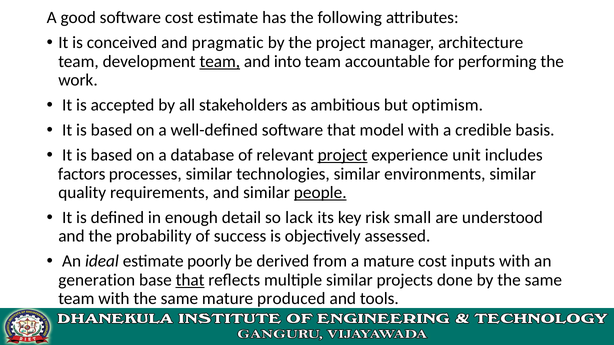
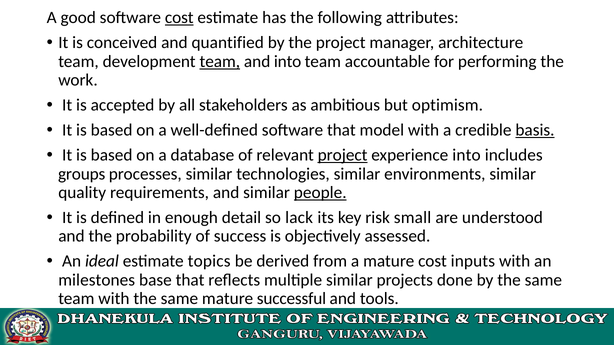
cost at (179, 18) underline: none -> present
pragmatic: pragmatic -> quantified
basis underline: none -> present
experience unit: unit -> into
factors: factors -> groups
poorly: poorly -> topics
generation: generation -> milestones
that at (190, 280) underline: present -> none
produced: produced -> successful
